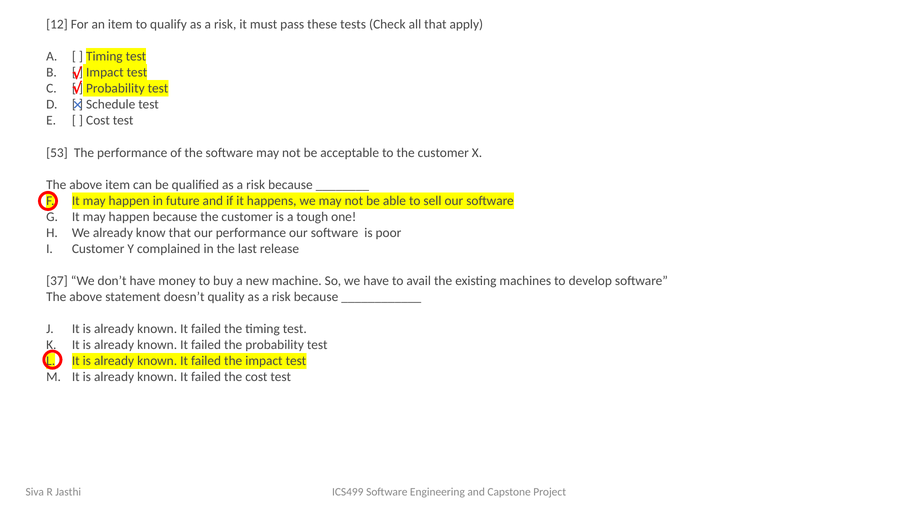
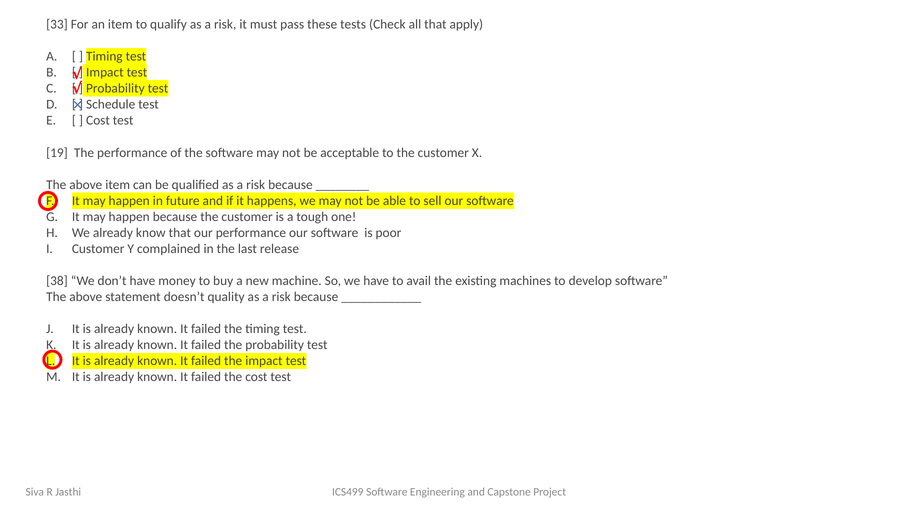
12: 12 -> 33
53: 53 -> 19
37: 37 -> 38
